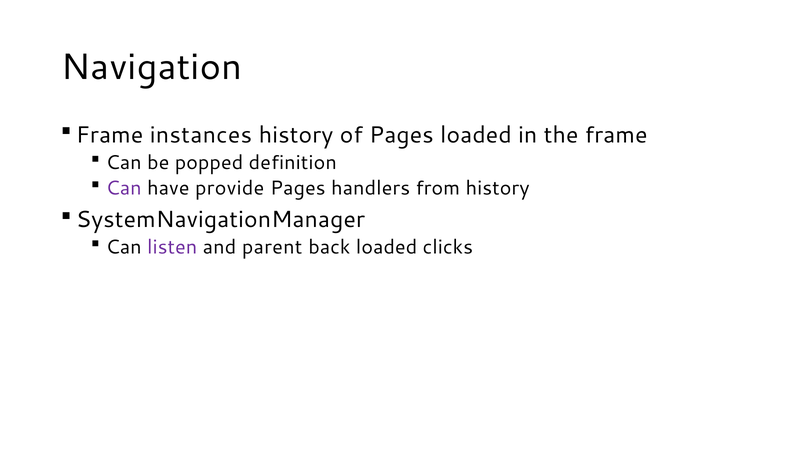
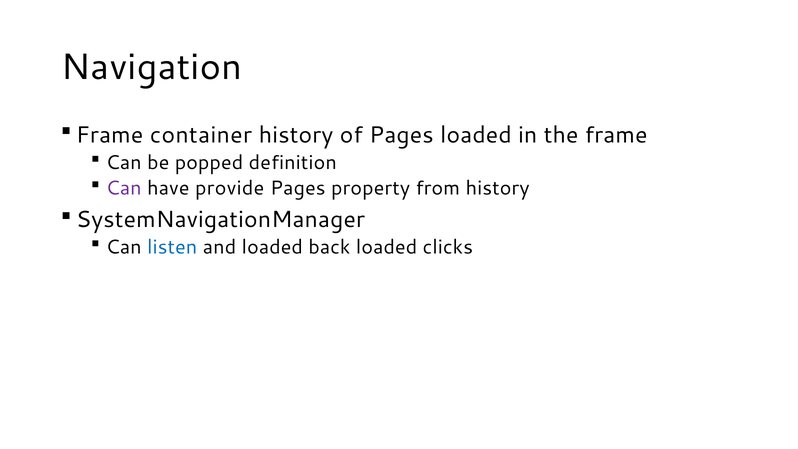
instances: instances -> container
handlers: handlers -> property
listen colour: purple -> blue
and parent: parent -> loaded
